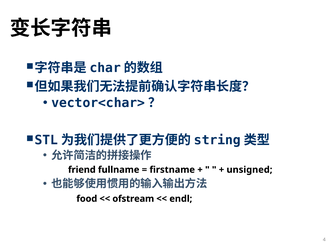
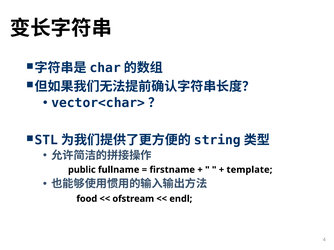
friend: friend -> public
unsigned: unsigned -> template
